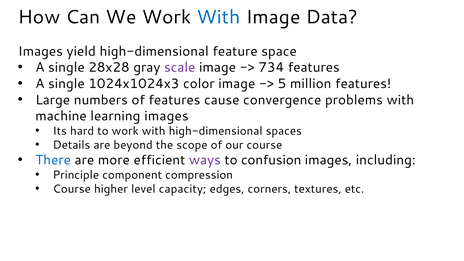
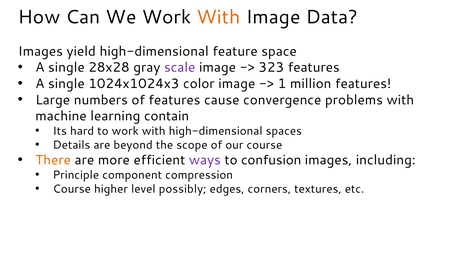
With at (218, 17) colour: blue -> orange
734: 734 -> 323
5: 5 -> 1
learning images: images -> contain
There colour: blue -> orange
capacity: capacity -> possibly
